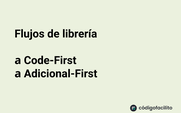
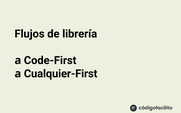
Adicional-First: Adicional-First -> Cualquier-First
